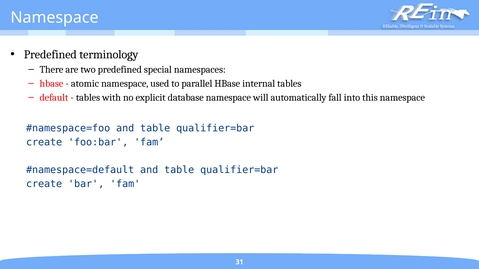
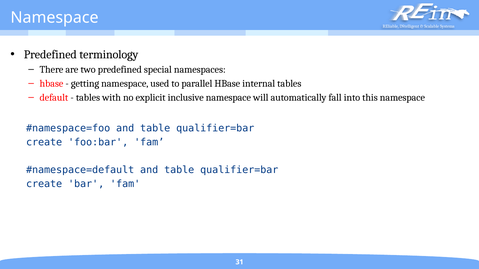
atomic: atomic -> getting
database: database -> inclusive
